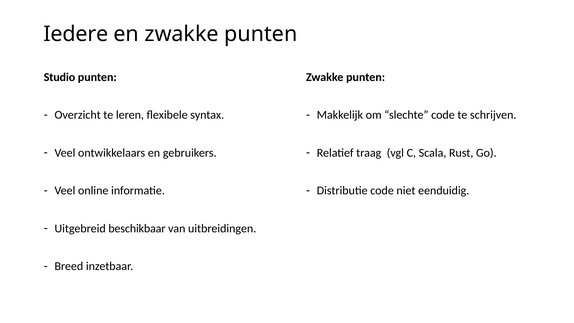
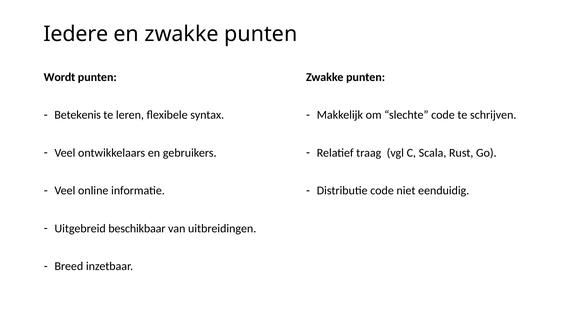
Studio: Studio -> Wordt
Overzicht: Overzicht -> Betekenis
